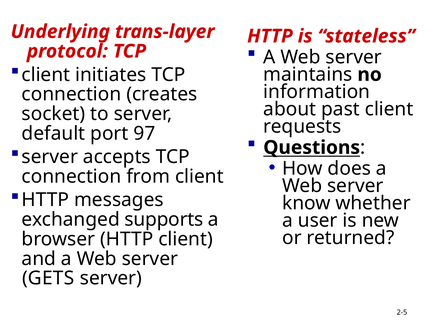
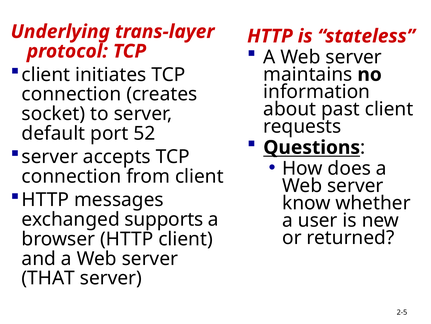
97: 97 -> 52
GETS: GETS -> THAT
